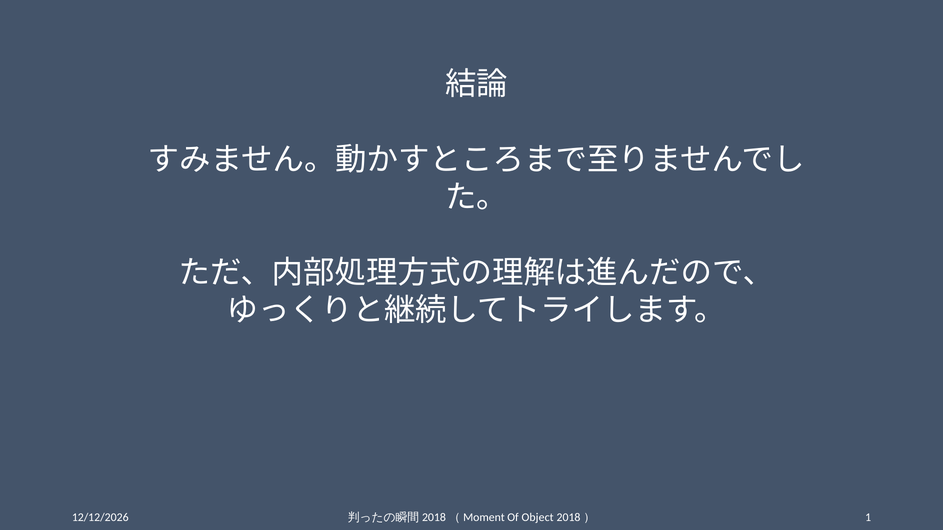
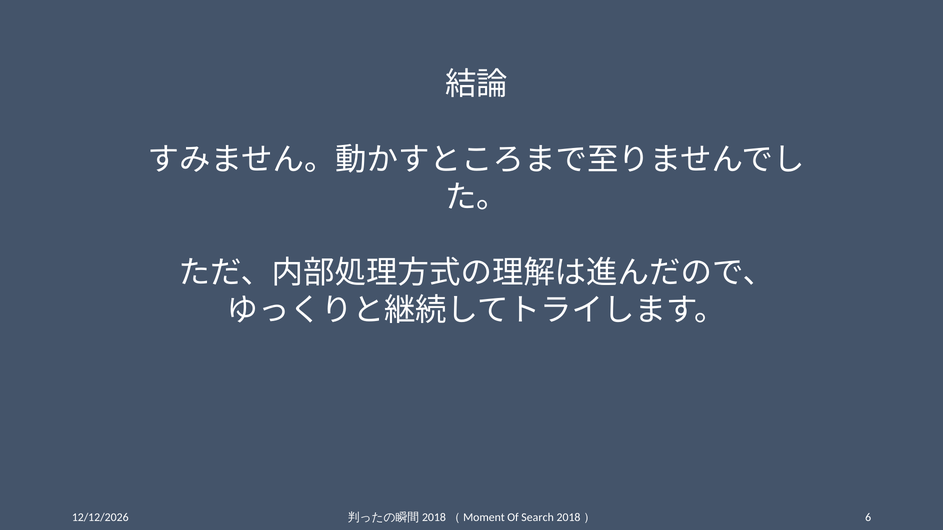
Object: Object -> Search
1: 1 -> 6
